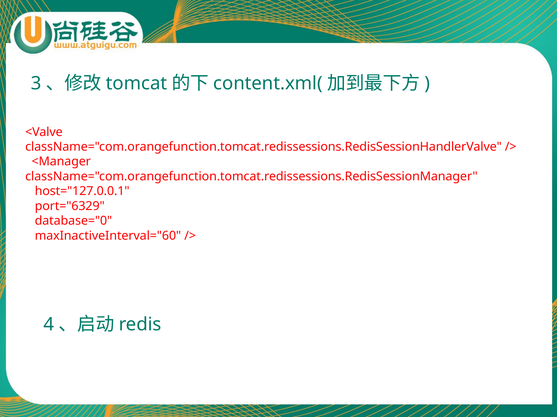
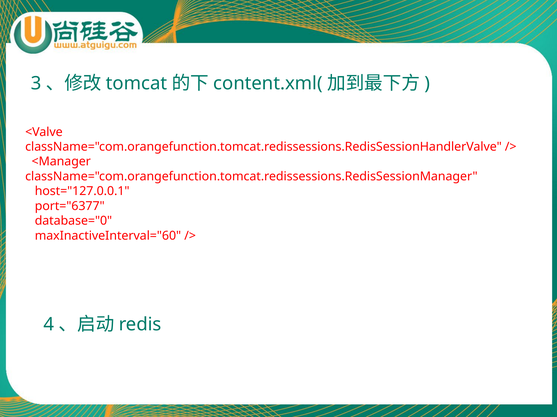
port="6329: port="6329 -> port="6377
